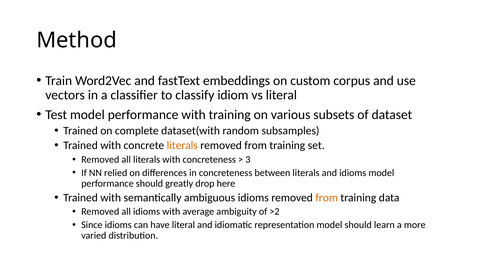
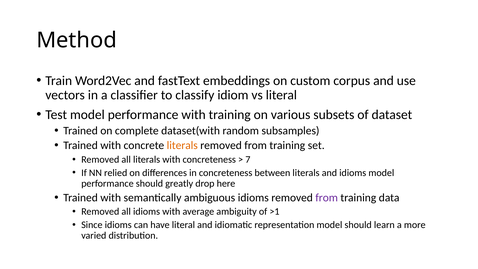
3: 3 -> 7
from at (327, 197) colour: orange -> purple
>2: >2 -> >1
